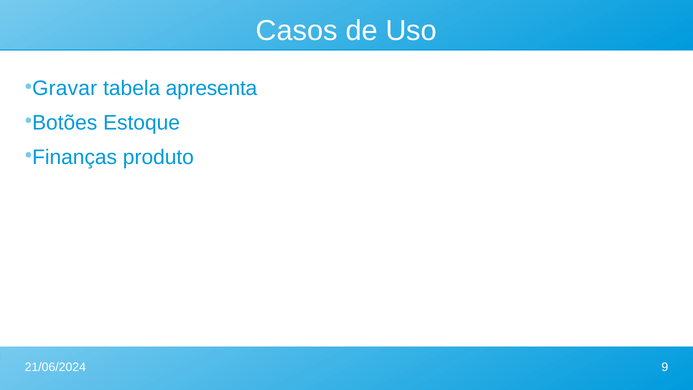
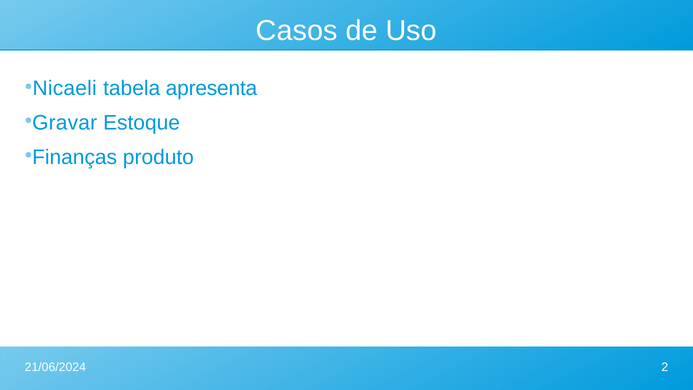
Gravar: Gravar -> Nicaeli
Botões: Botões -> Gravar
9: 9 -> 2
